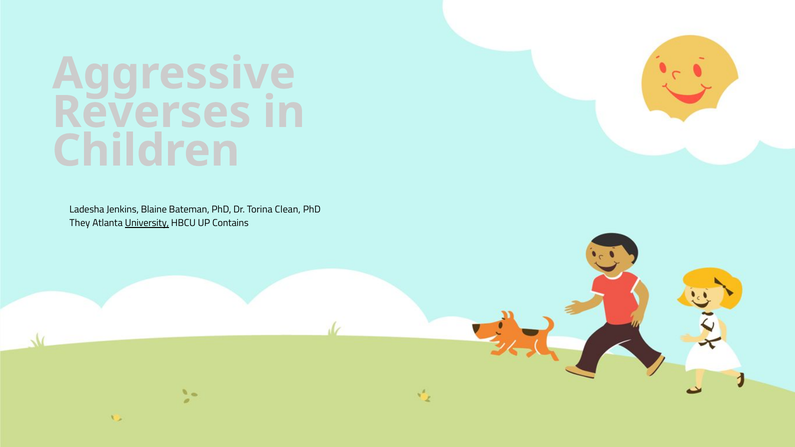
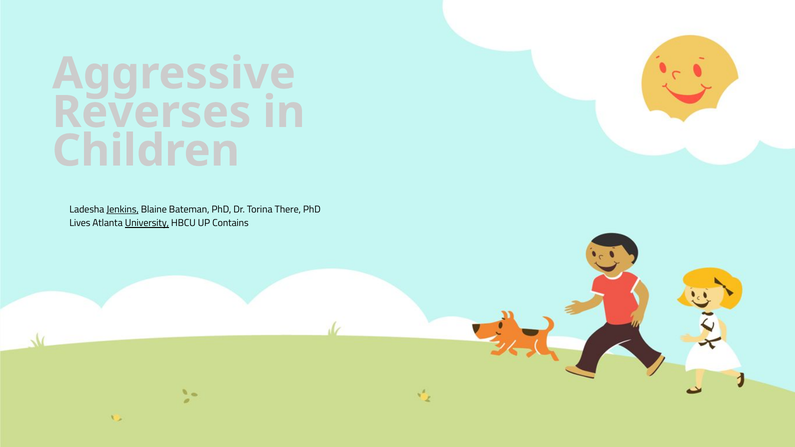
Jenkins underline: none -> present
Clean: Clean -> There
They: They -> Lives
